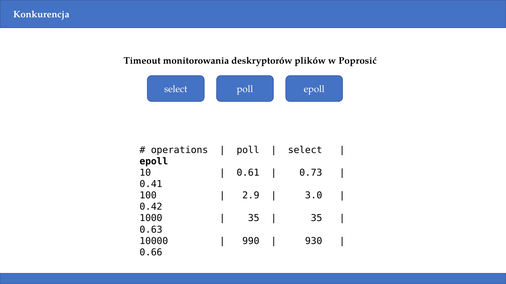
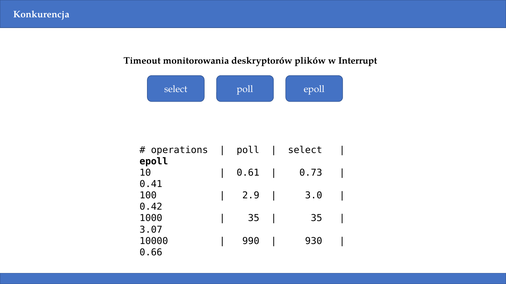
Poprosić: Poprosić -> Interrupt
0.63: 0.63 -> 3.07
